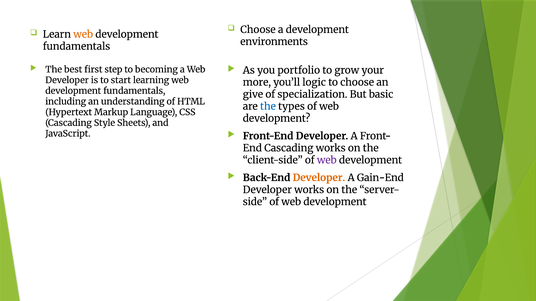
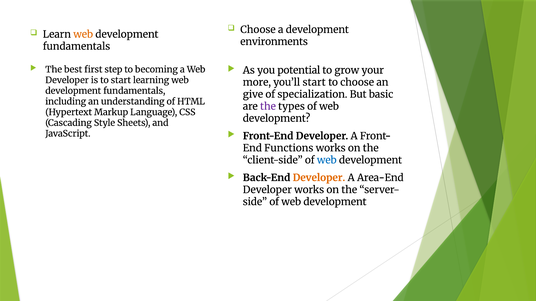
portfolio: portfolio -> potential
you’ll logic: logic -> start
the at (268, 107) colour: blue -> purple
Cascading at (289, 148): Cascading -> Functions
web at (327, 160) colour: purple -> blue
Gain-End: Gain-End -> Area-End
